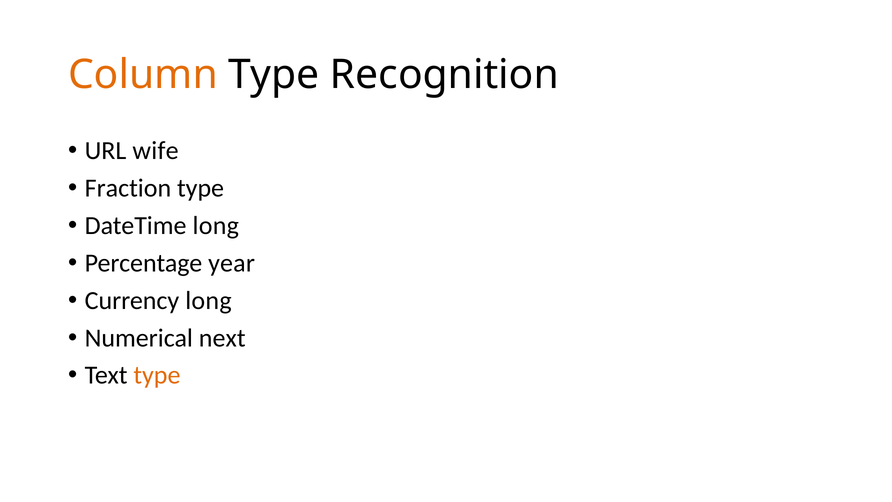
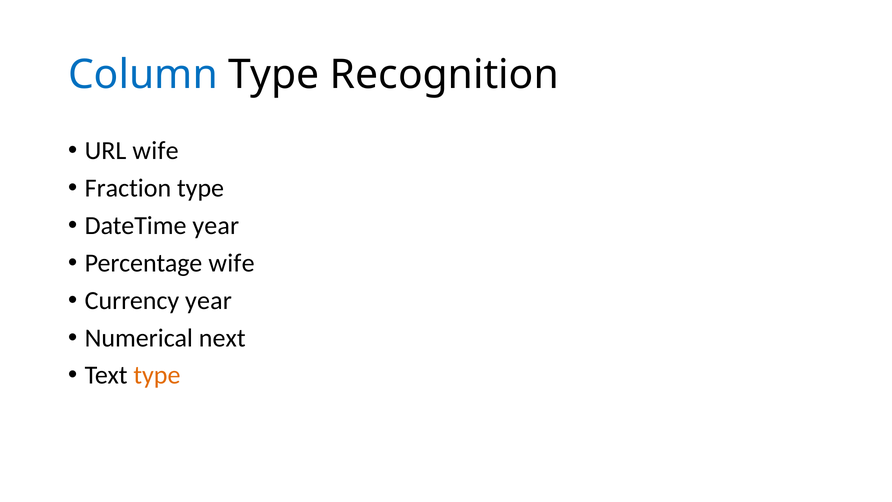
Column colour: orange -> blue
DateTime long: long -> year
Percentage year: year -> wife
Currency long: long -> year
